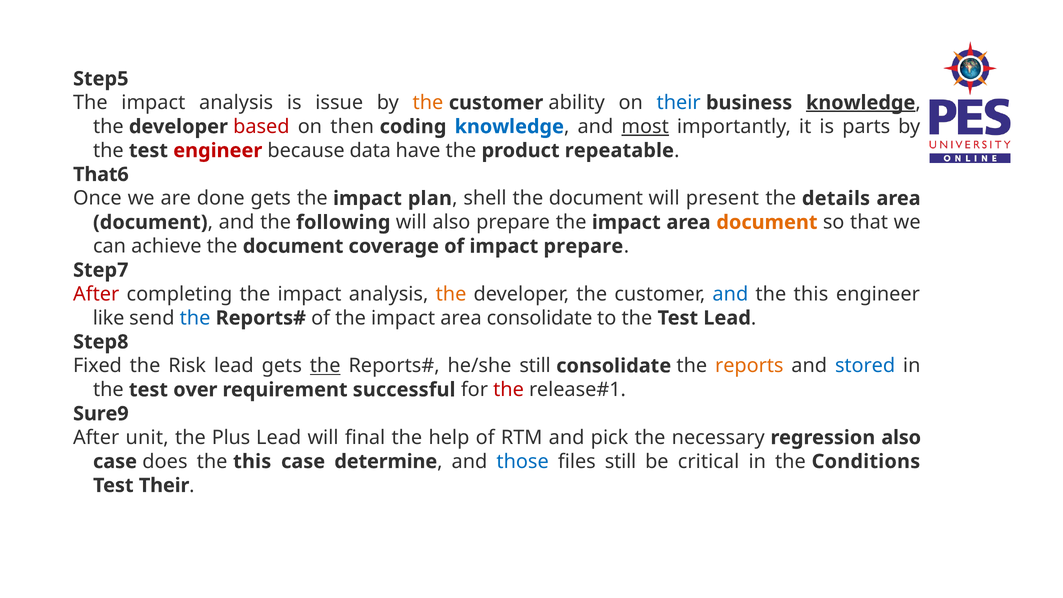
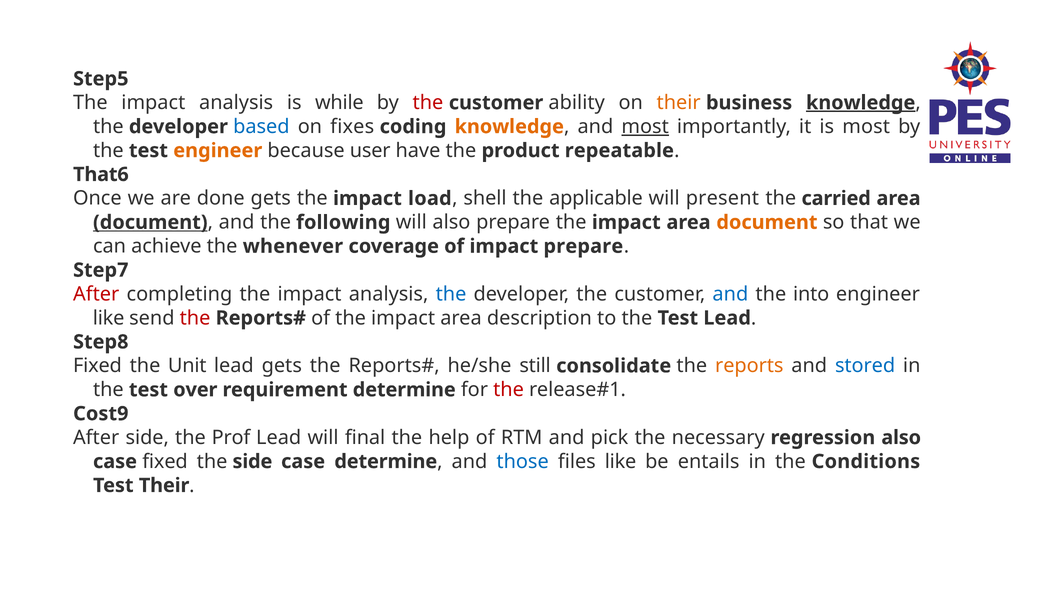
issue: issue -> while
the at (428, 103) colour: orange -> red
their at (679, 103) colour: blue -> orange
based colour: red -> blue
then: then -> fixes
knowledge at (509, 127) colour: blue -> orange
is parts: parts -> most
engineer at (218, 151) colour: red -> orange
data: data -> user
plan: plan -> load
document at (596, 198): document -> applicable
details: details -> carried
document at (150, 222) underline: none -> present
achieve the document: document -> whenever
the at (451, 294) colour: orange -> blue
this at (811, 294): this -> into
the at (195, 318) colour: blue -> red
area consolidate: consolidate -> description
Risk: Risk -> Unit
the at (325, 366) underline: present -> none
requirement successful: successful -> determine
Sure9: Sure9 -> Cost9
After unit: unit -> side
Plus: Plus -> Prof
case does: does -> fixed
this at (252, 461): this -> side
files still: still -> like
critical: critical -> entails
